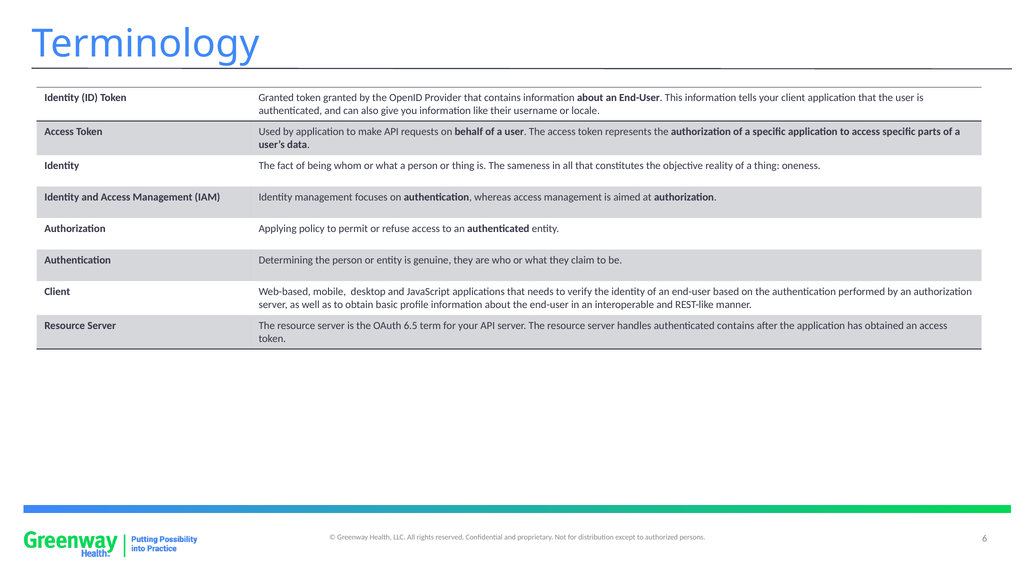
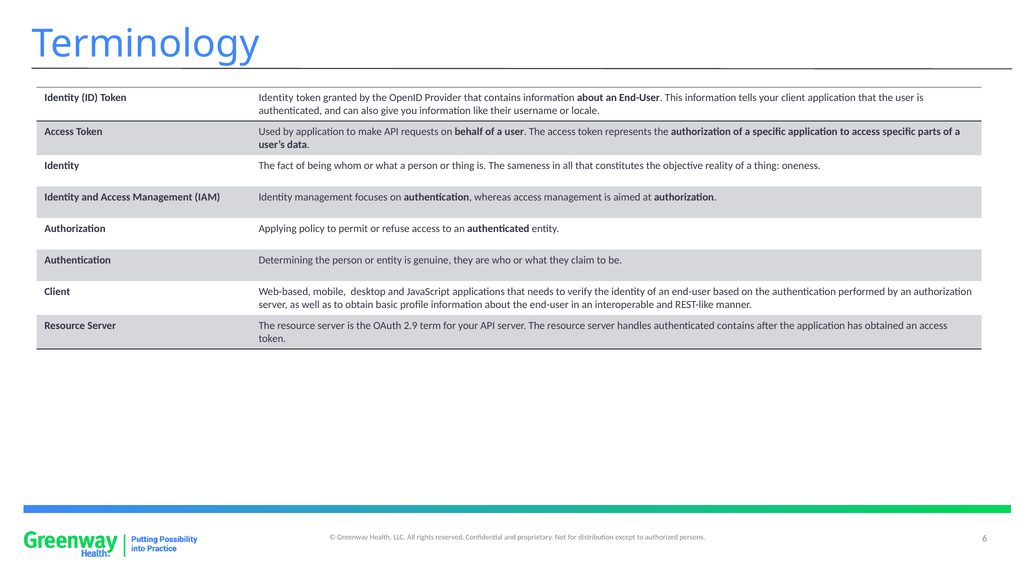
ID Token Granted: Granted -> Identity
6.5: 6.5 -> 2.9
